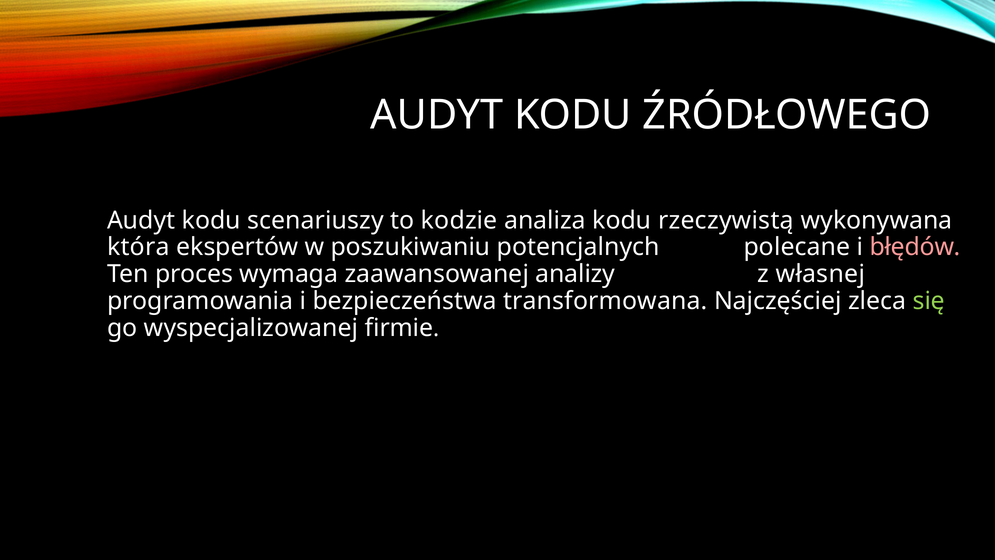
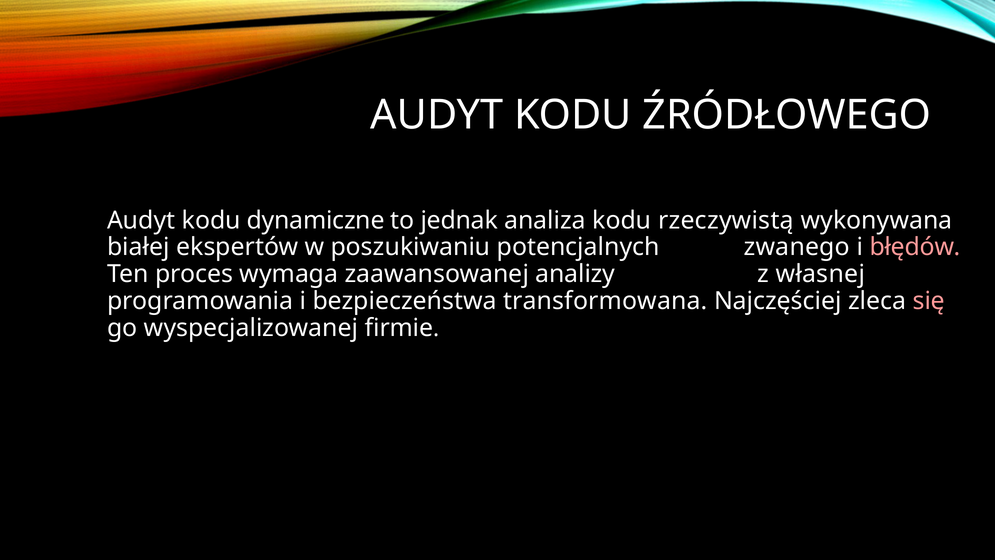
scenariuszy: scenariuszy -> dynamiczne
kodzie: kodzie -> jednak
która: która -> białej
polecane: polecane -> zwanego
się colour: light green -> pink
